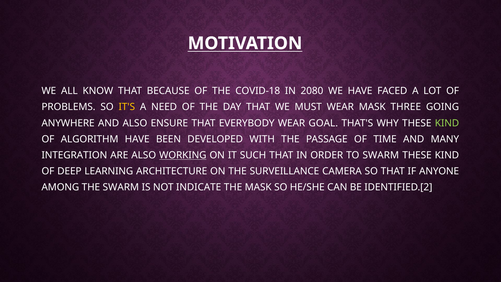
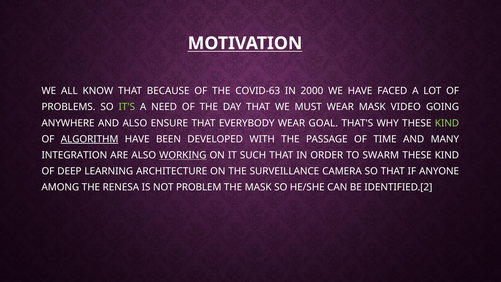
COVID-18: COVID-18 -> COVID-63
2080: 2080 -> 2000
IT'S colour: yellow -> light green
THREE: THREE -> VIDEO
ALGORITHM underline: none -> present
THE SWARM: SWARM -> RENESA
INDICATE: INDICATE -> PROBLEM
